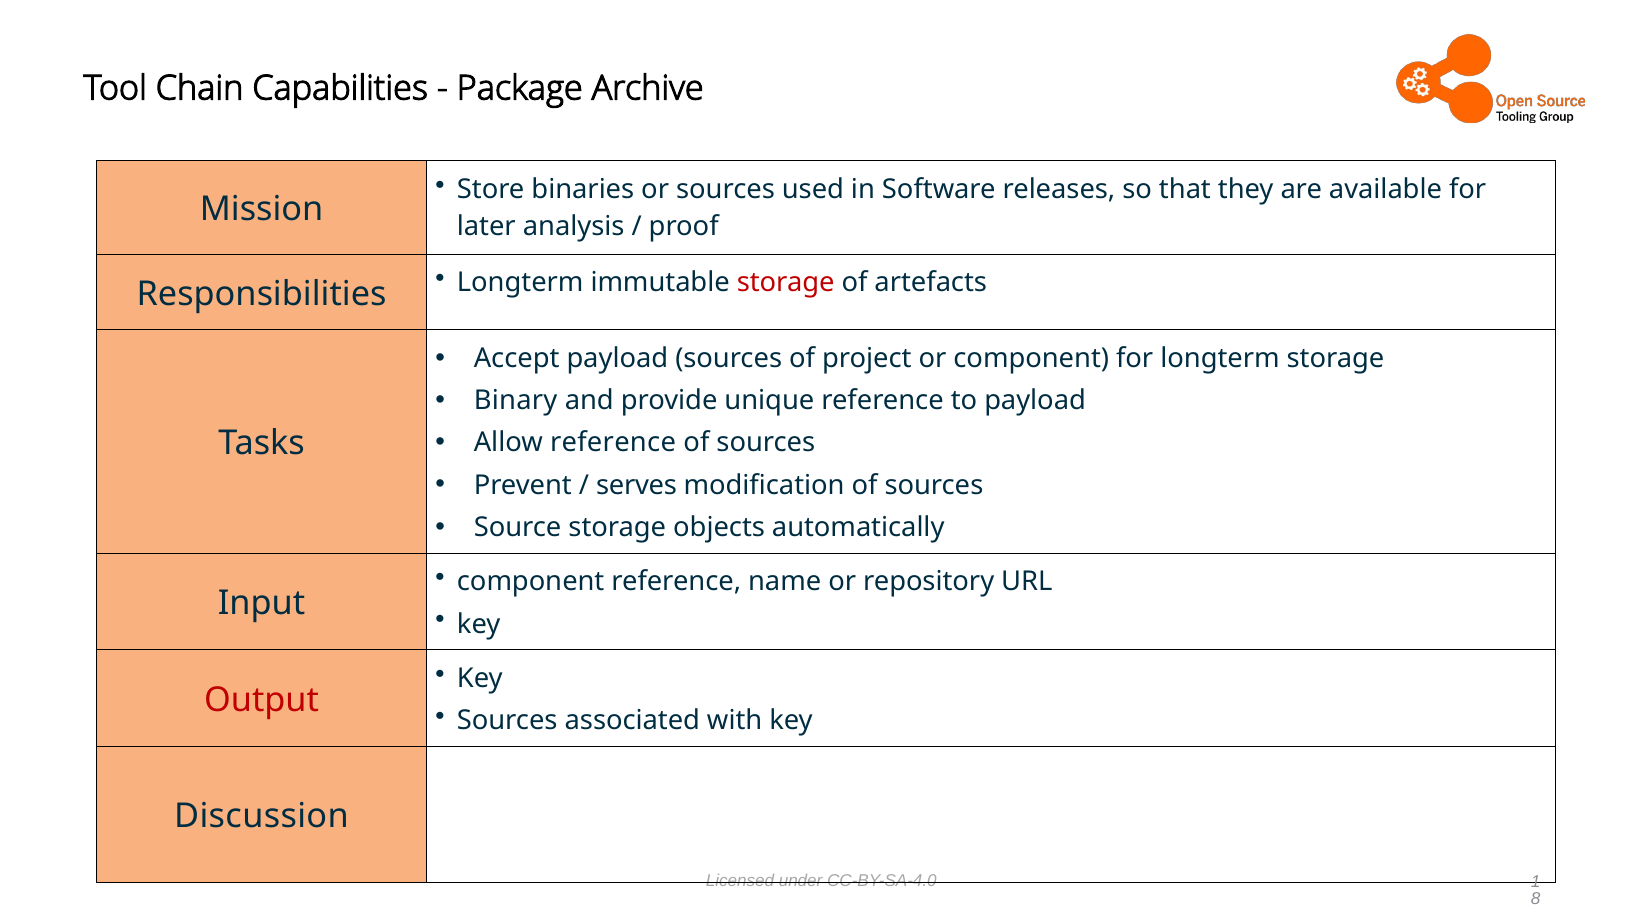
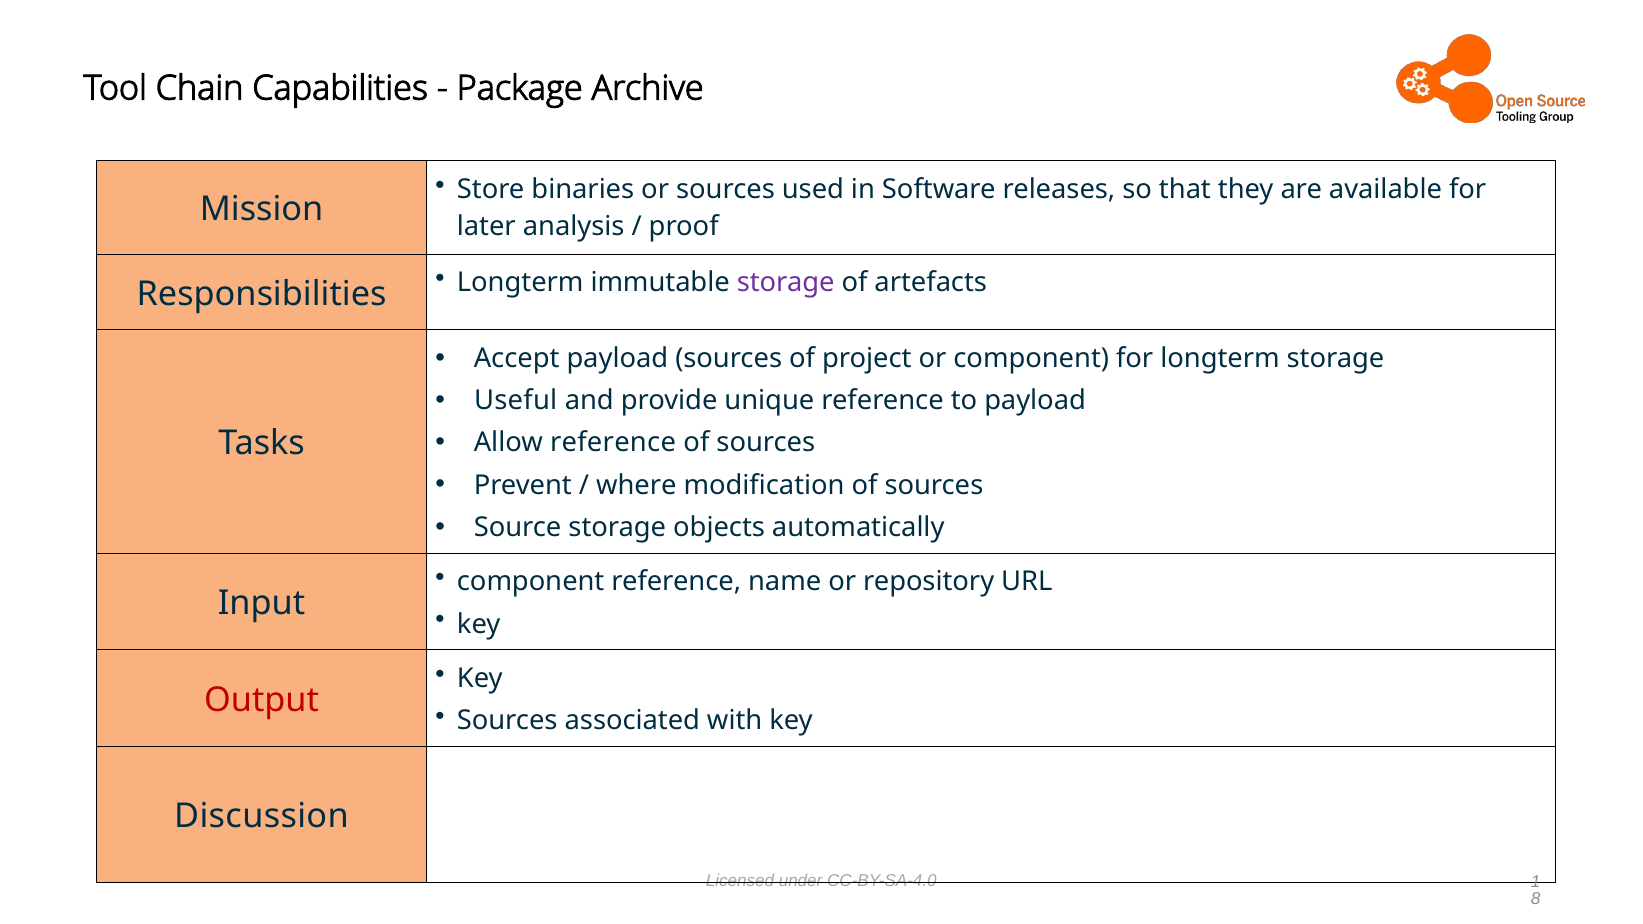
storage at (786, 283) colour: red -> purple
Binary: Binary -> Useful
serves: serves -> where
